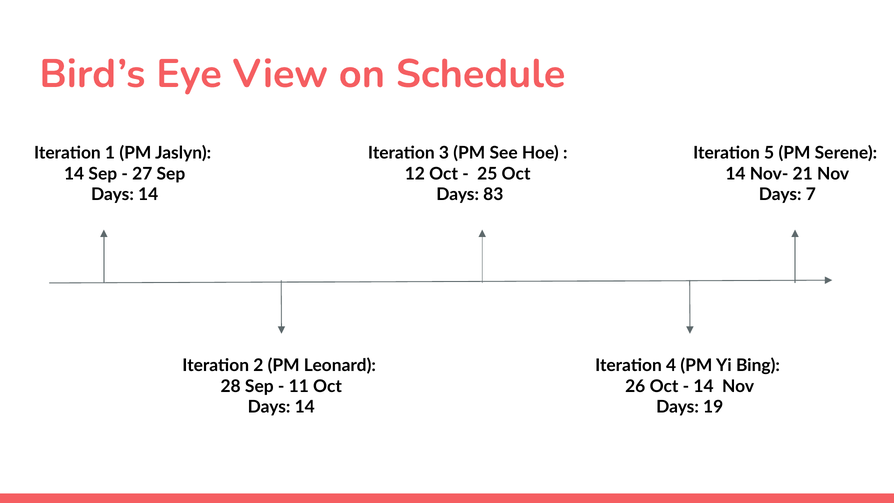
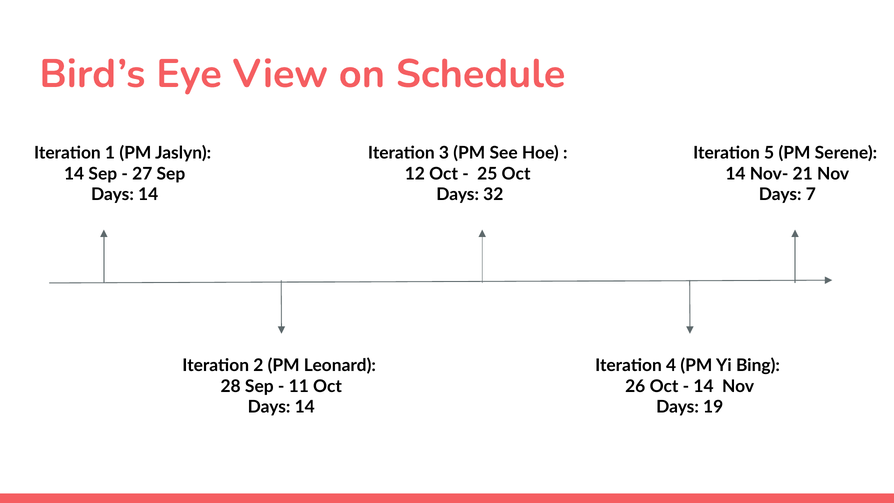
83: 83 -> 32
